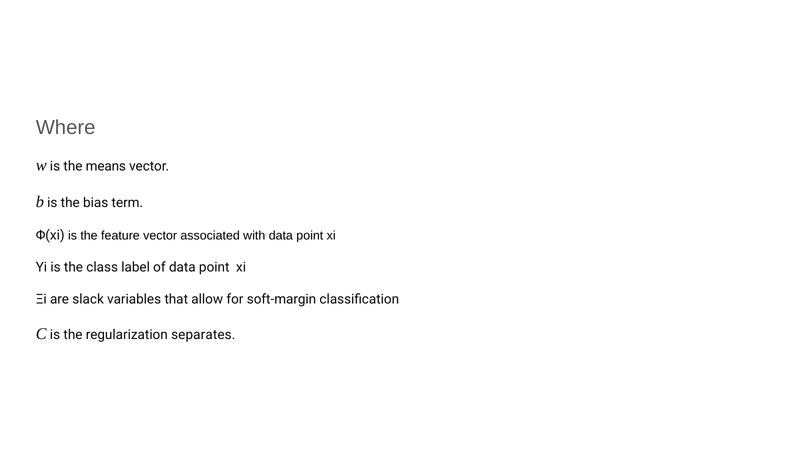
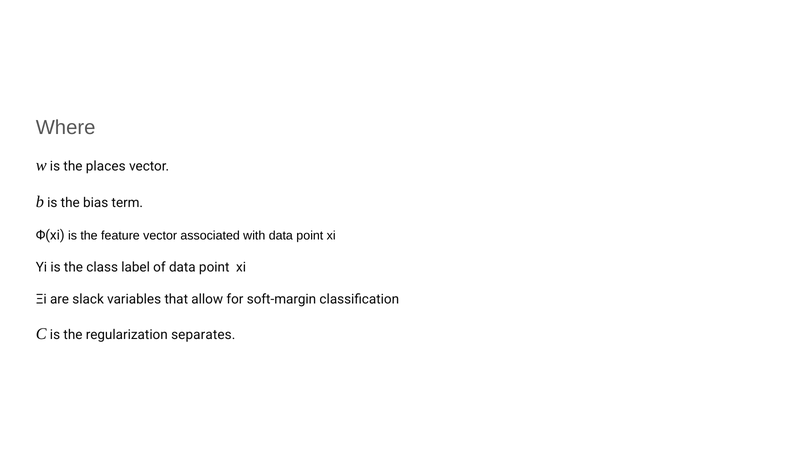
means: means -> places
